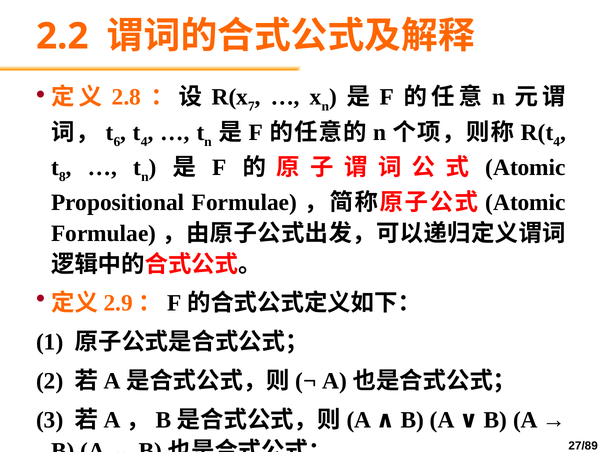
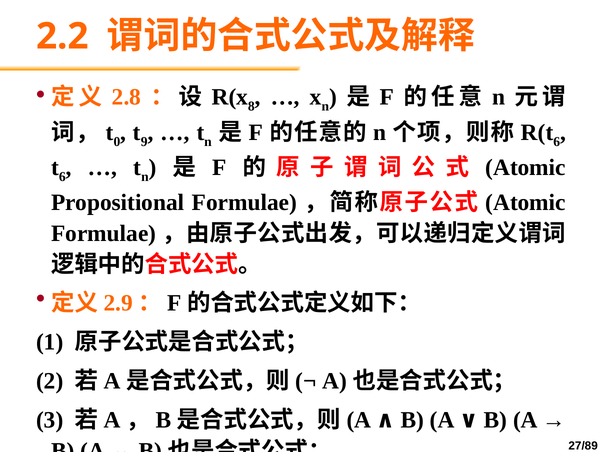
7: 7 -> 8
6: 6 -> 0
4 at (144, 141): 4 -> 9
4 at (557, 141): 4 -> 6
8 at (62, 177): 8 -> 6
